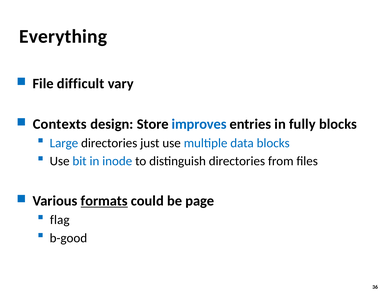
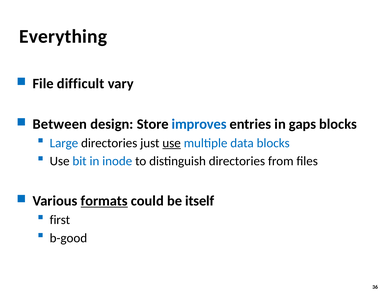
Contexts: Contexts -> Between
fully: fully -> gaps
use at (172, 143) underline: none -> present
page: page -> itself
flag: flag -> first
